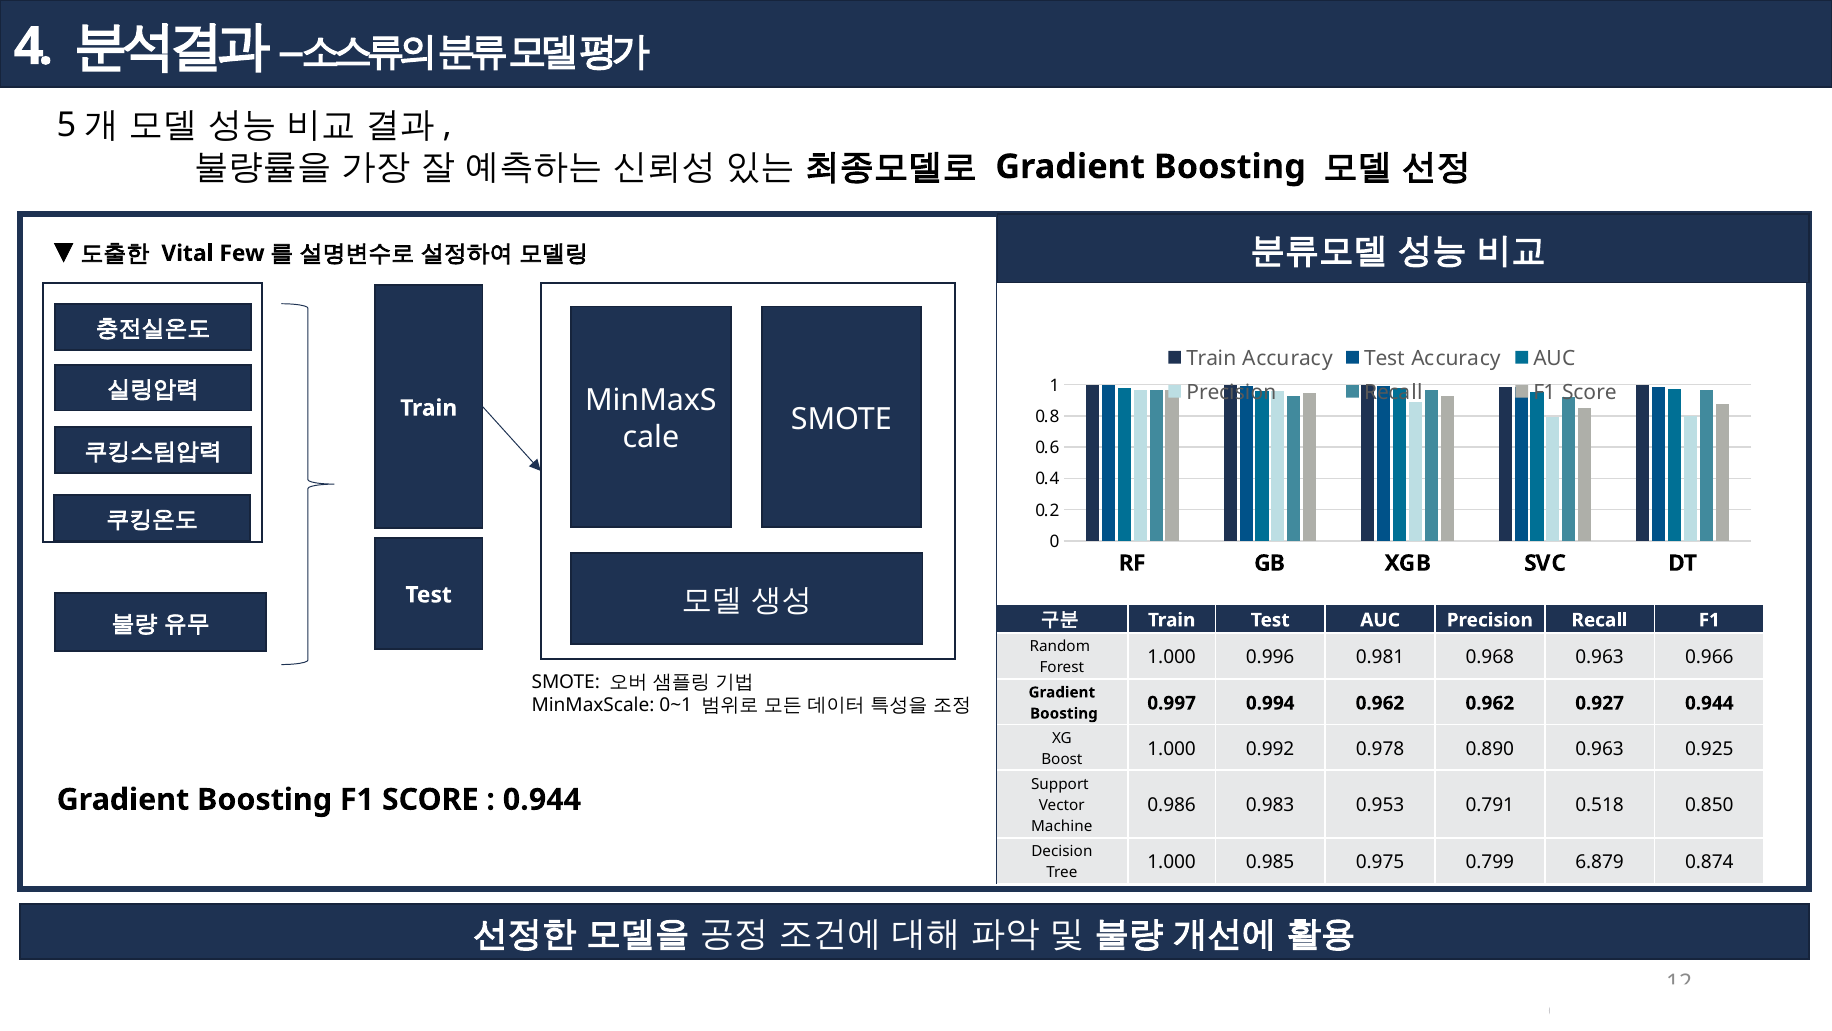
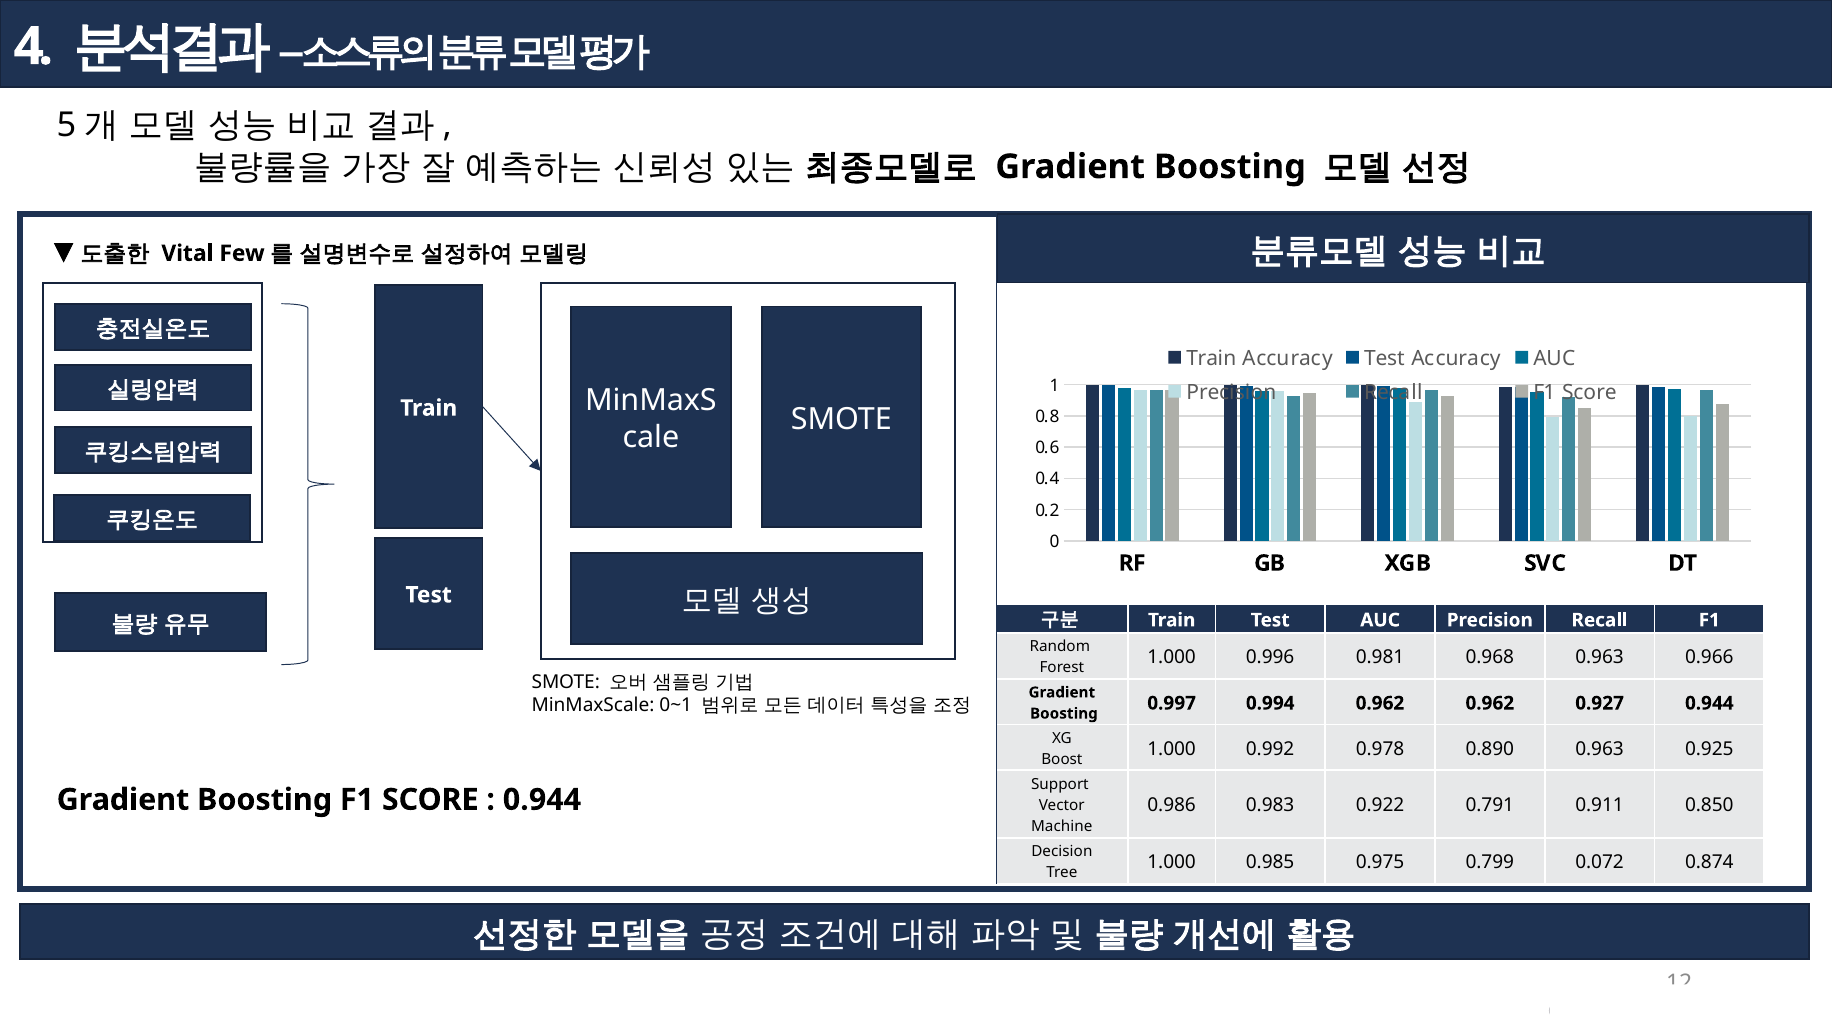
0.953: 0.953 -> 0.922
0.518: 0.518 -> 0.911
6.879: 6.879 -> 0.072
